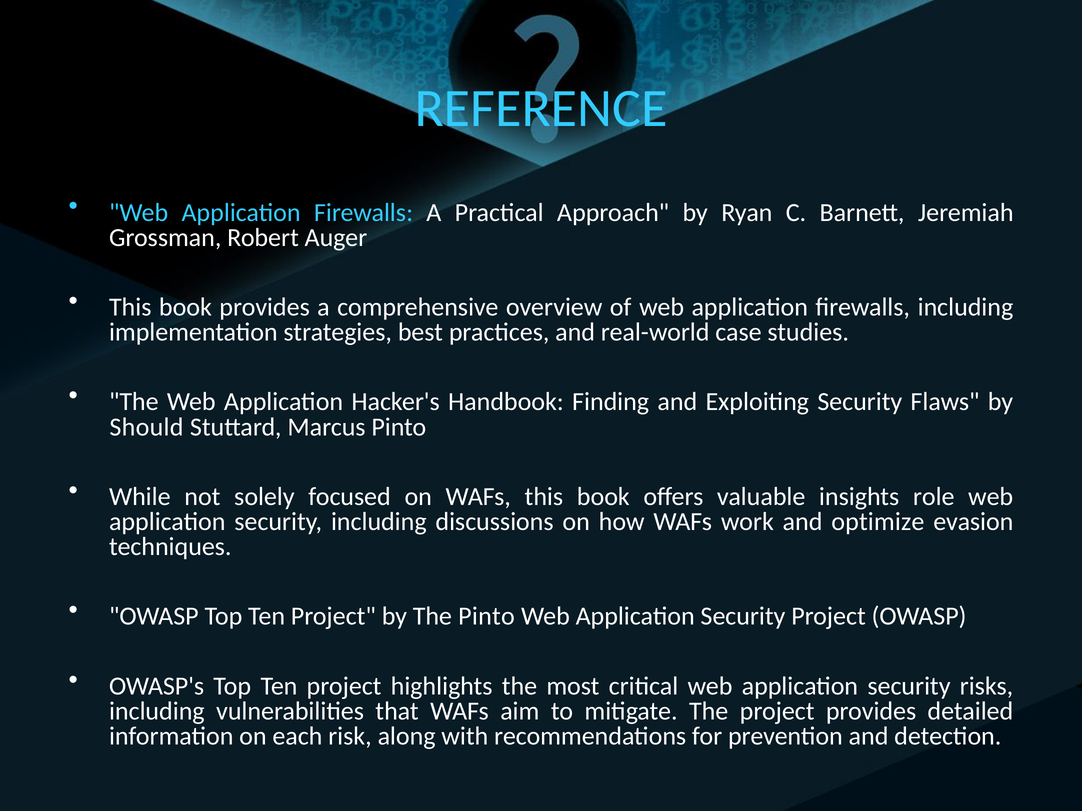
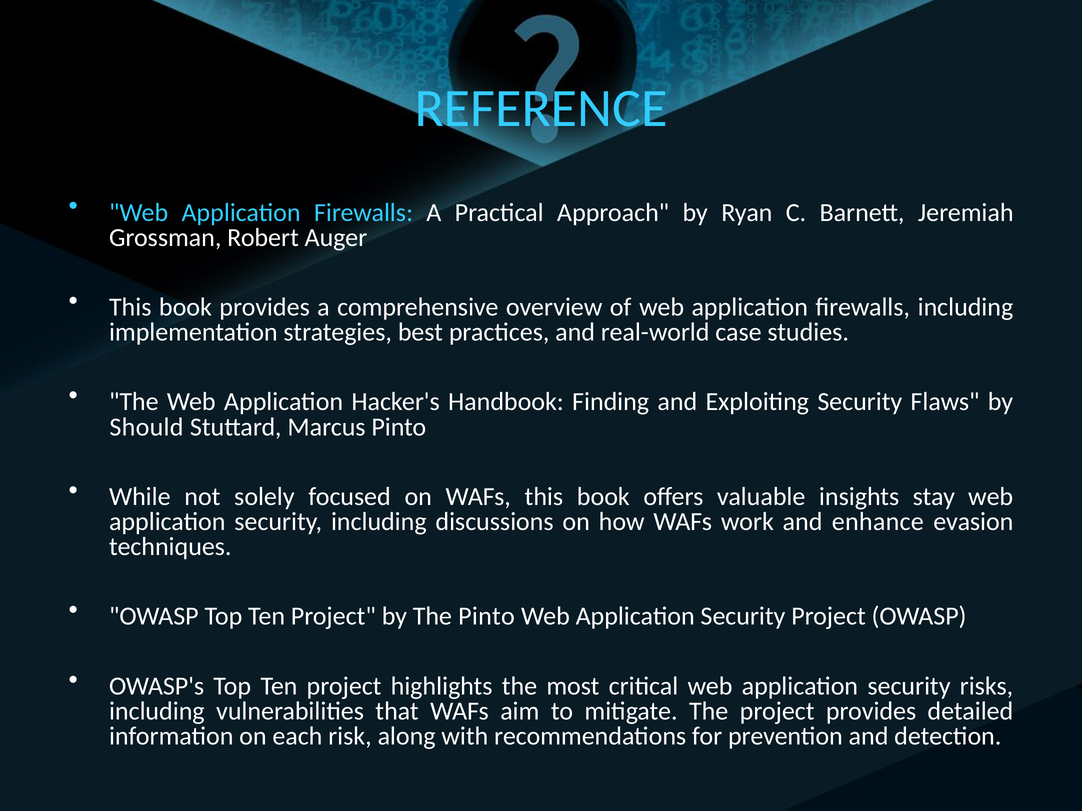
role: role -> stay
optimize: optimize -> enhance
